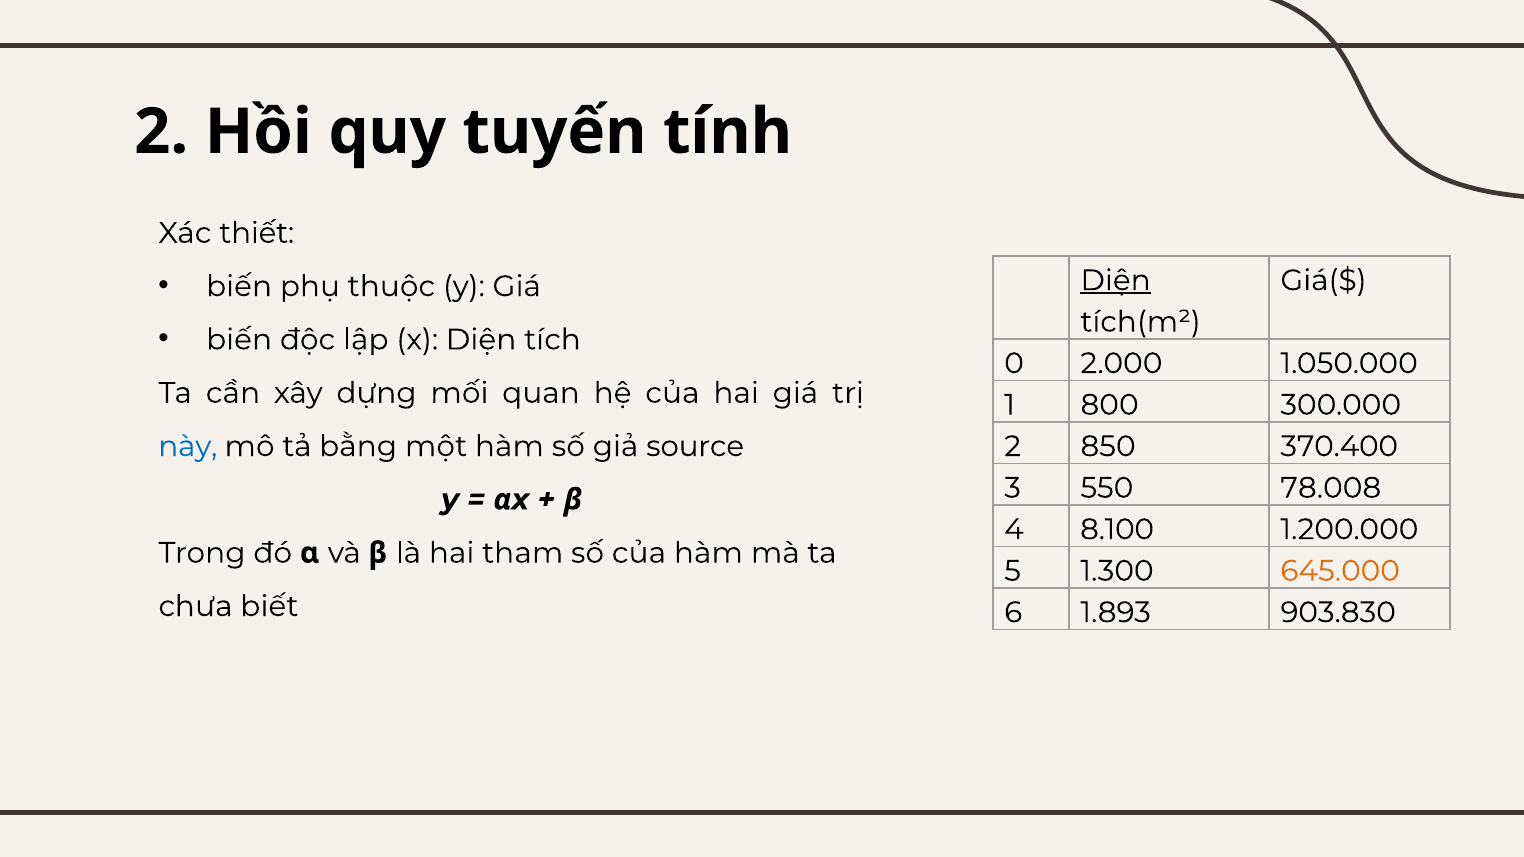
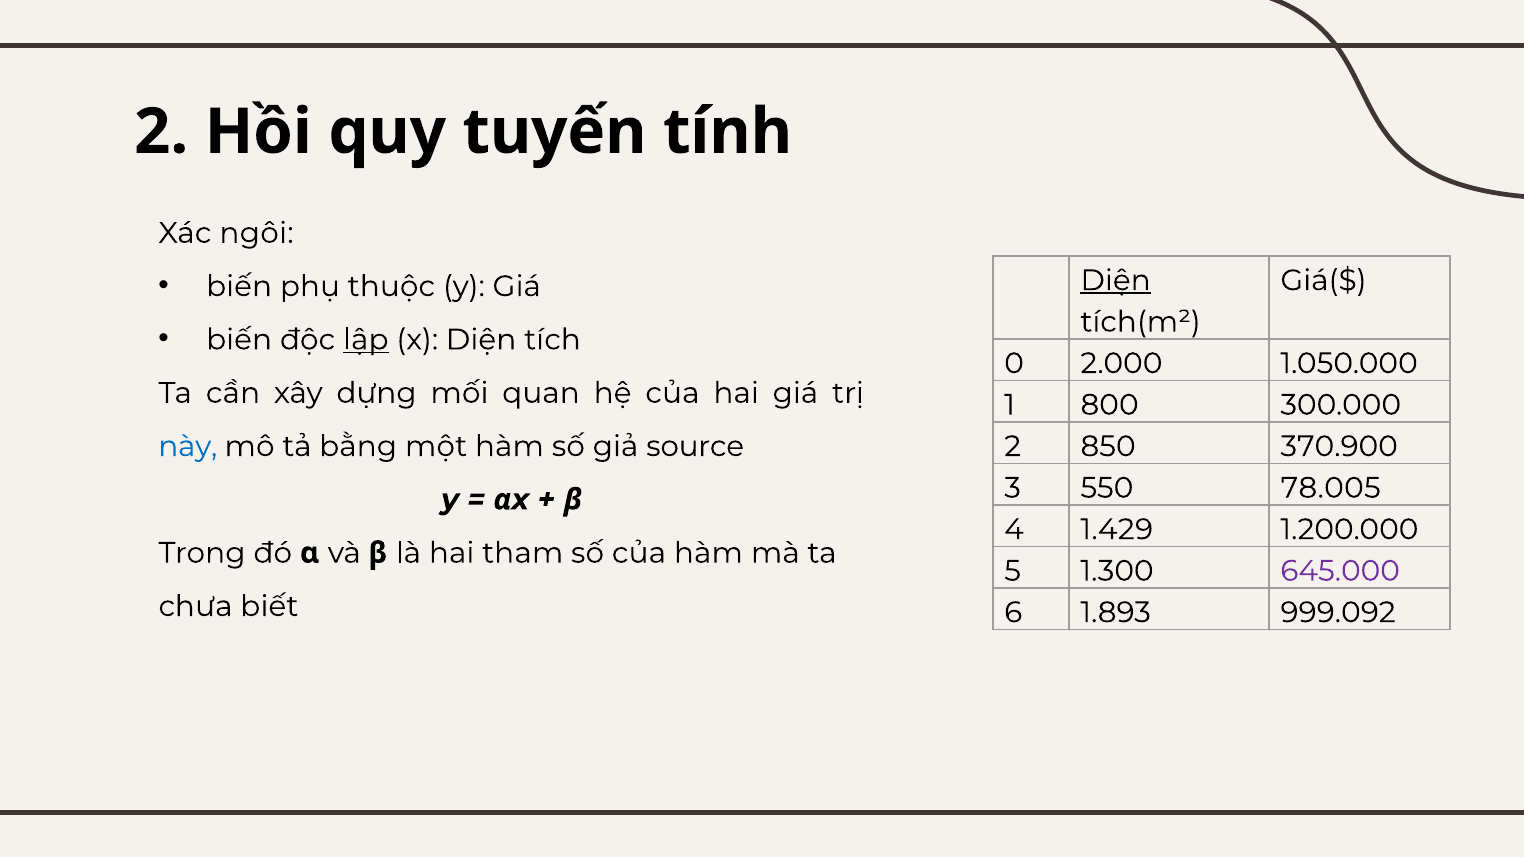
thiết: thiết -> ngôi
lập underline: none -> present
370.400: 370.400 -> 370.900
78.008: 78.008 -> 78.005
8.100: 8.100 -> 1.429
645.000 colour: orange -> purple
903.830: 903.830 -> 999.092
